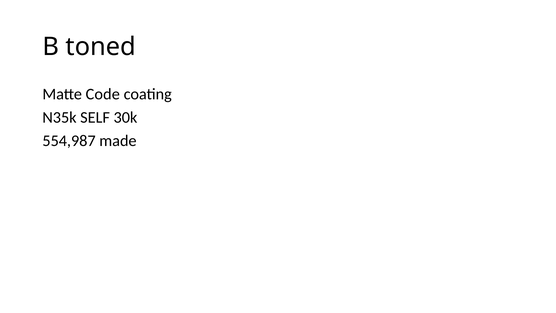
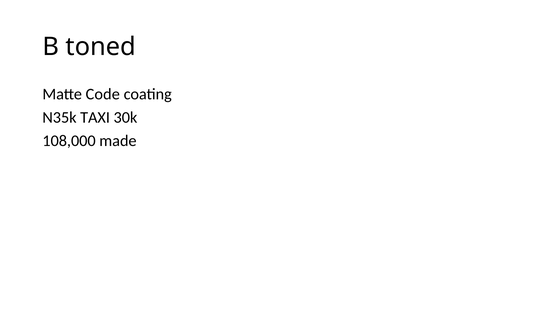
SELF: SELF -> TAXI
554,987: 554,987 -> 108,000
